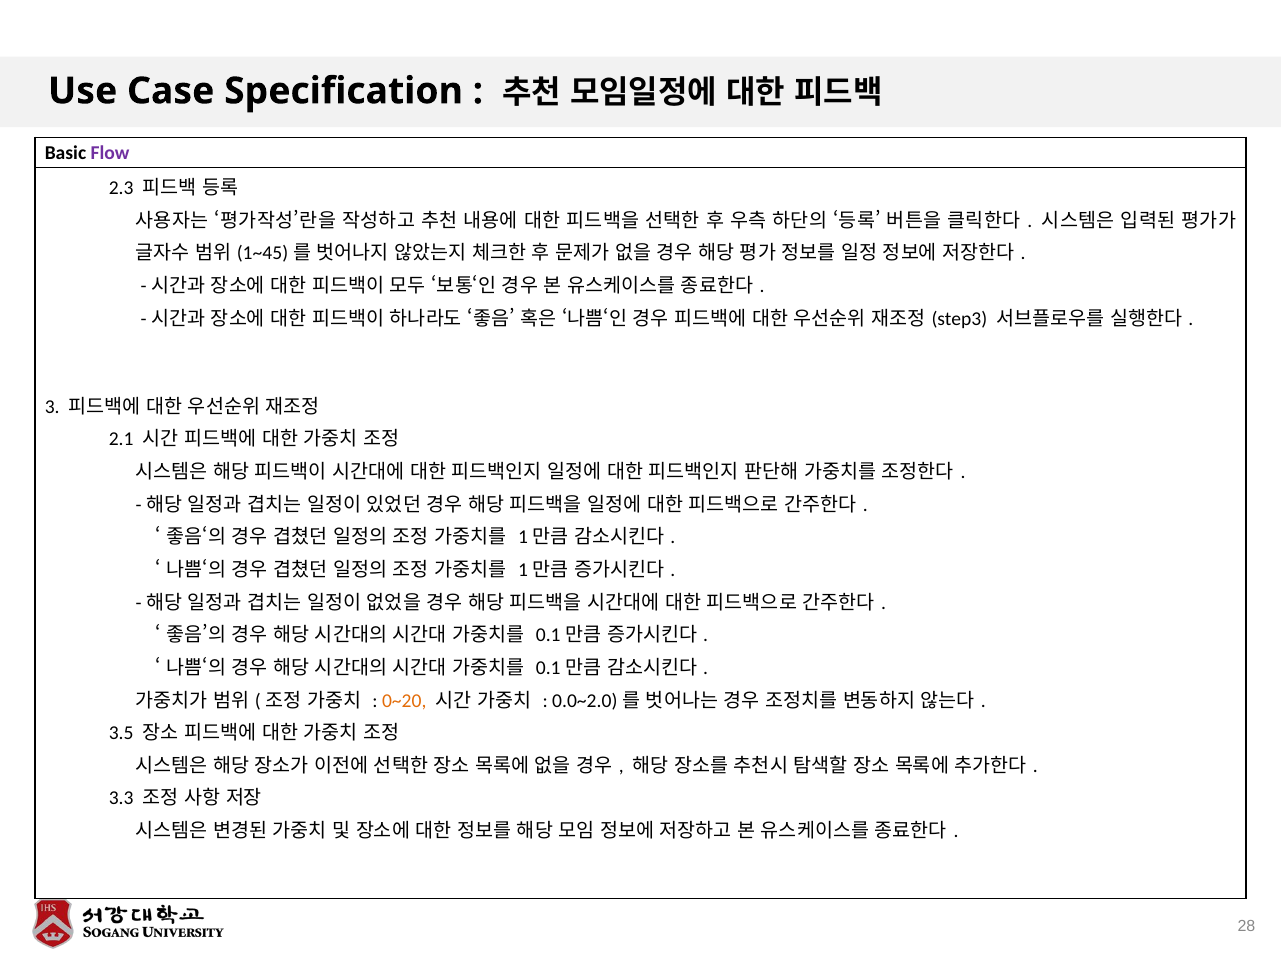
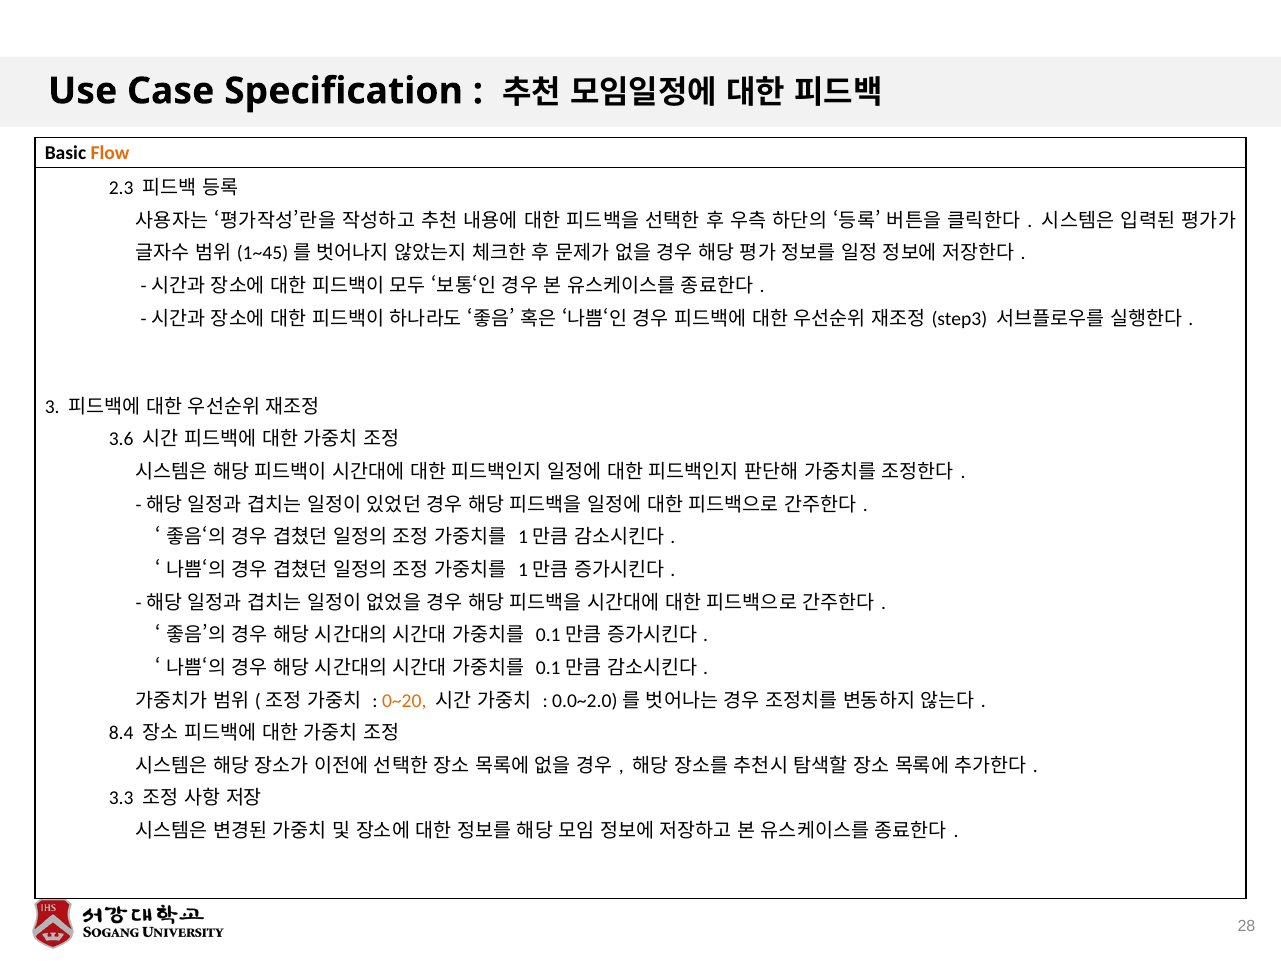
Flow colour: purple -> orange
2.1: 2.1 -> 3.6
3.5: 3.5 -> 8.4
